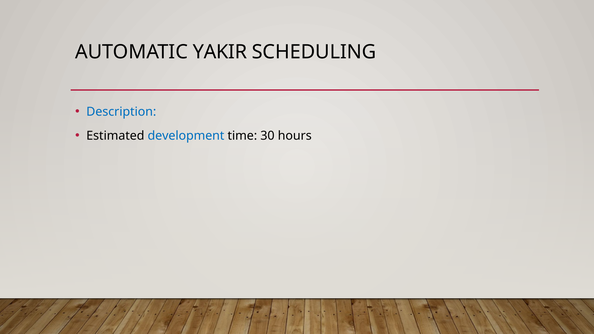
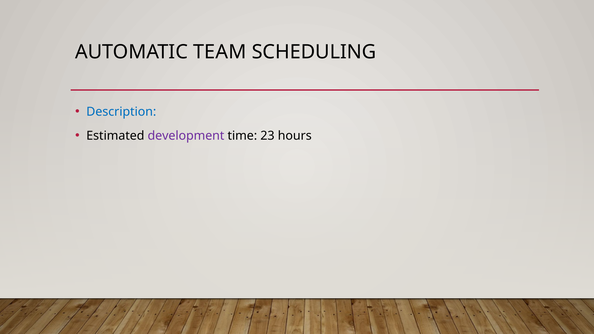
YAKIR: YAKIR -> TEAM
development colour: blue -> purple
30: 30 -> 23
